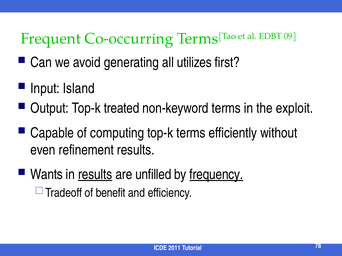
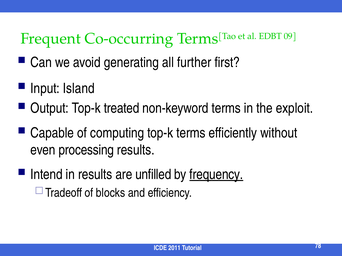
utilizes: utilizes -> further
refinement: refinement -> processing
Wants: Wants -> Intend
results at (95, 175) underline: present -> none
benefit: benefit -> blocks
